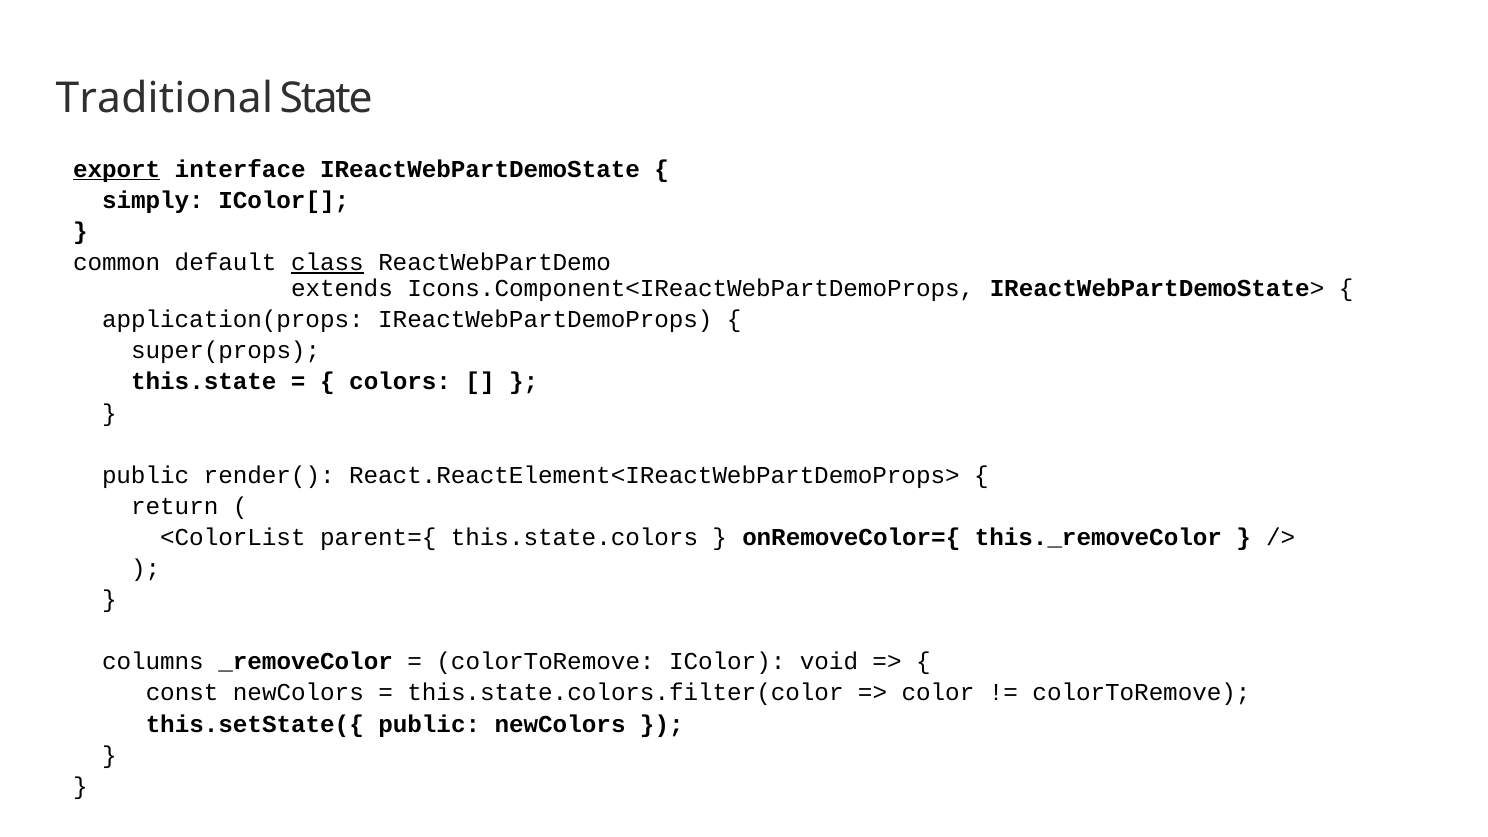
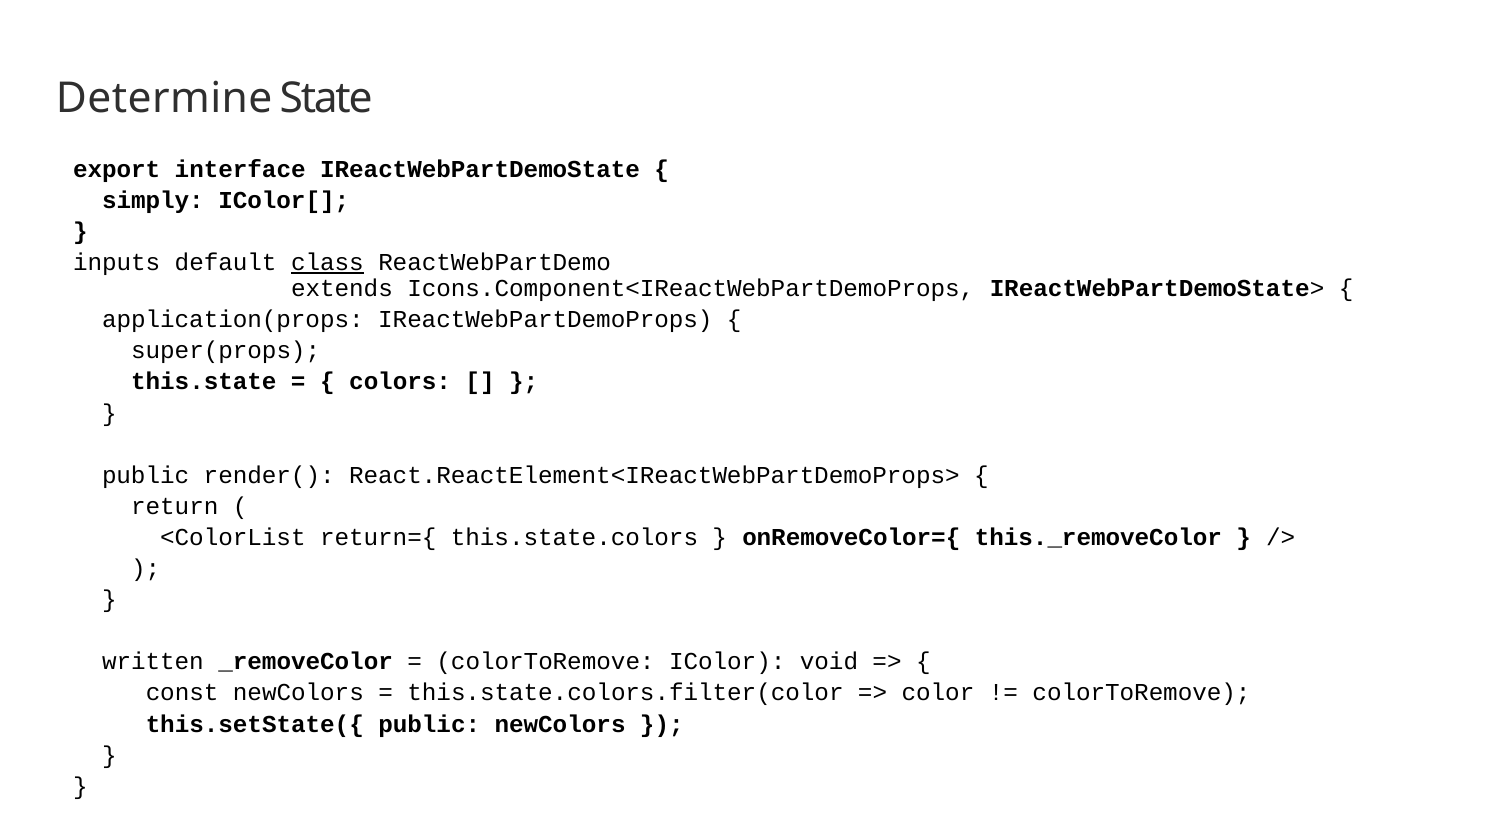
Traditional: Traditional -> Determine
export underline: present -> none
common: common -> inputs
parent={: parent={ -> return={
columns: columns -> written
